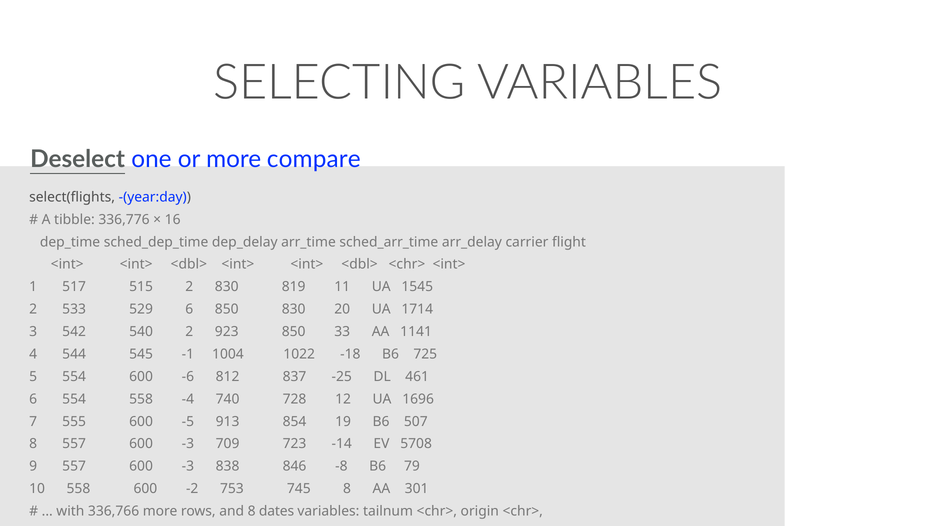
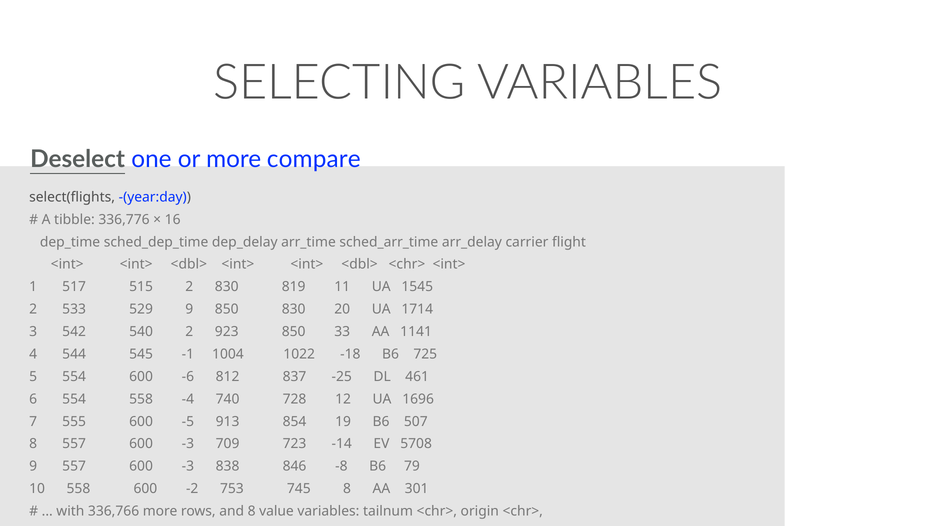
529 6: 6 -> 9
dates: dates -> value
